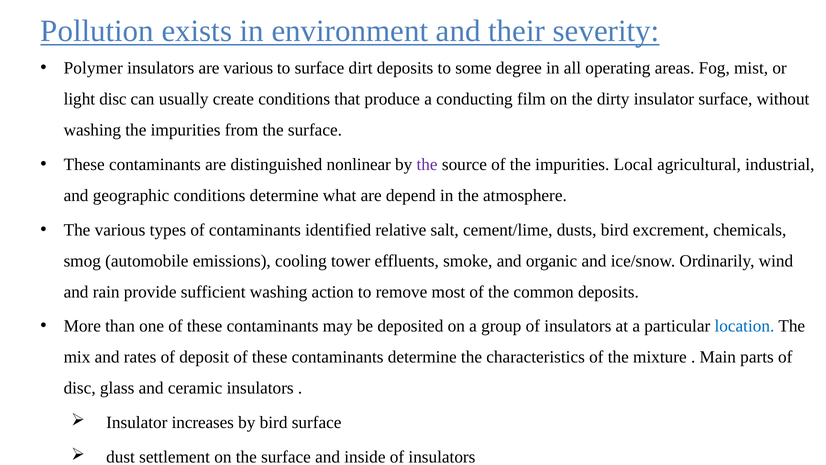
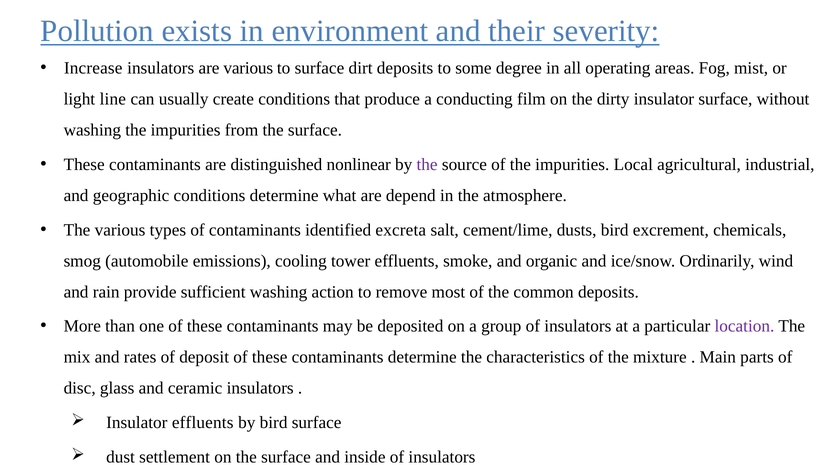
Polymer: Polymer -> Increase
light disc: disc -> line
relative: relative -> excreta
location colour: blue -> purple
Insulator increases: increases -> effluents
